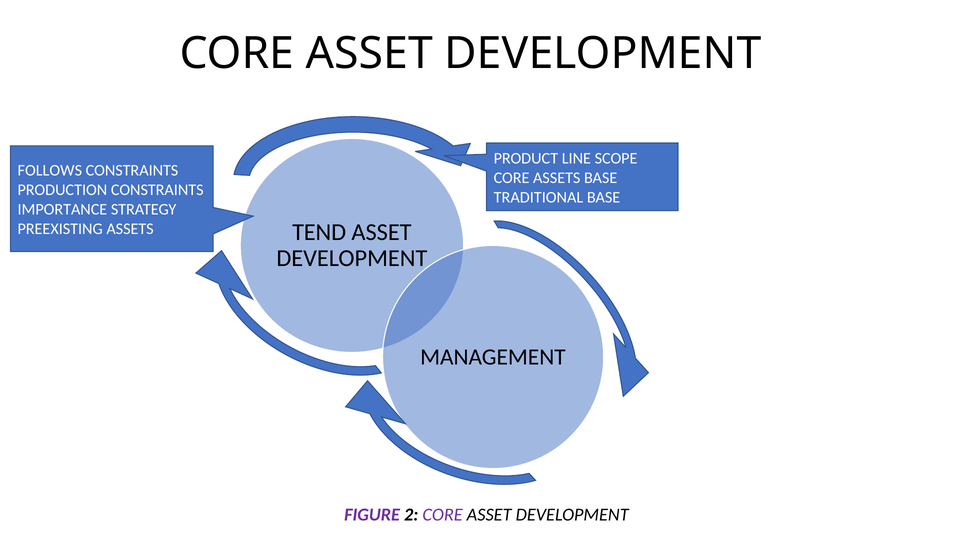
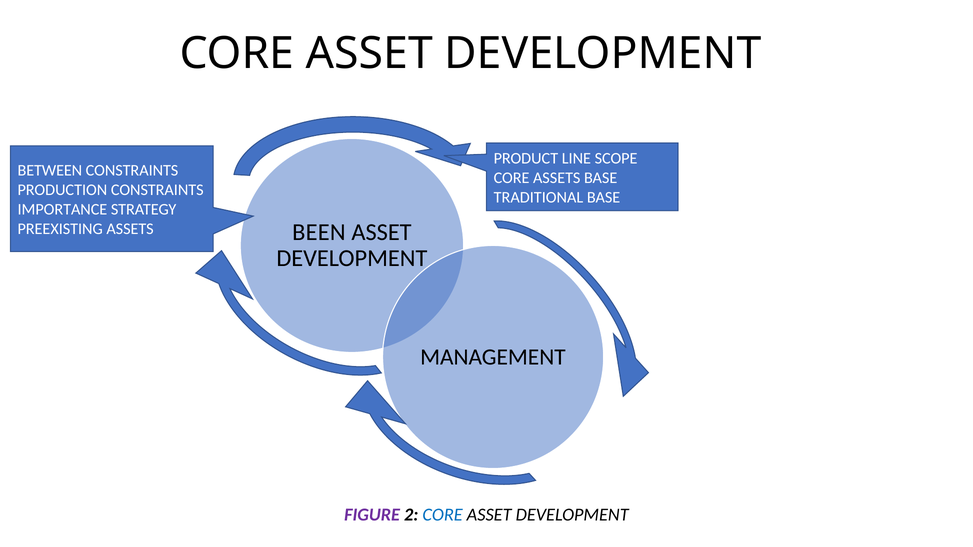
FOLLOWS: FOLLOWS -> BETWEEN
TEND: TEND -> BEEN
CORE at (443, 515) colour: purple -> blue
